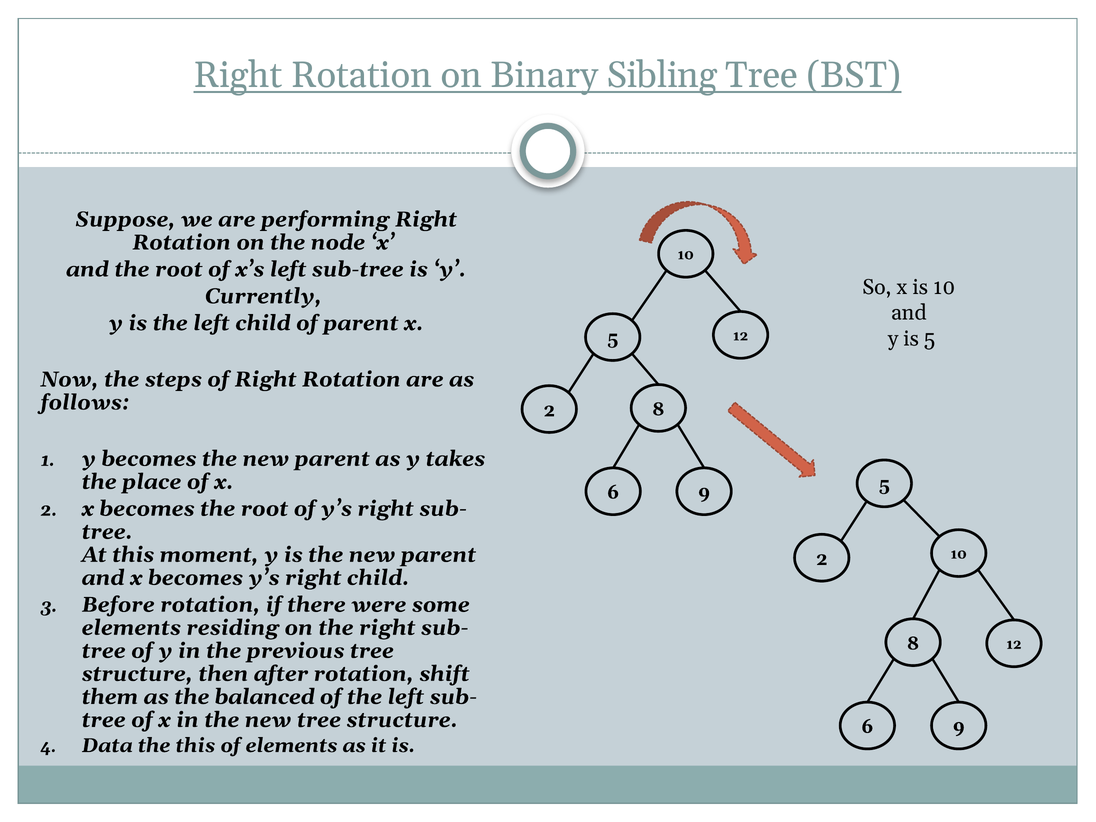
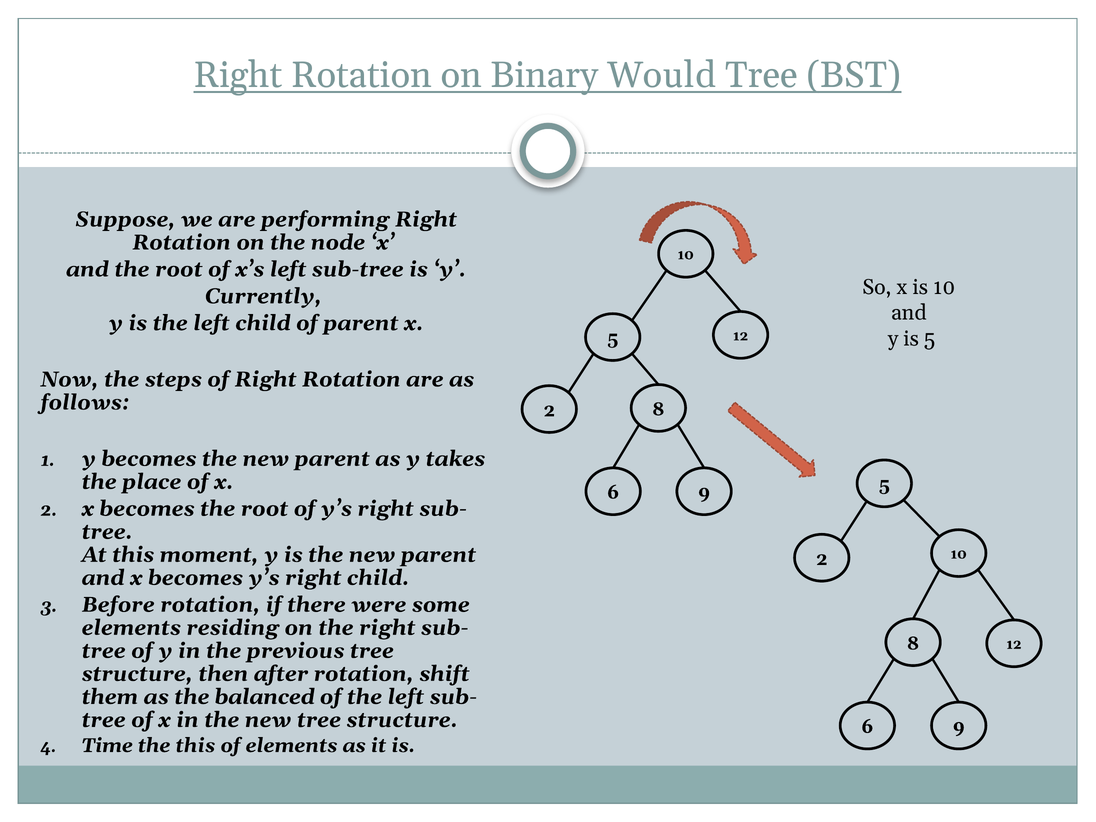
Sibling: Sibling -> Would
Data: Data -> Time
